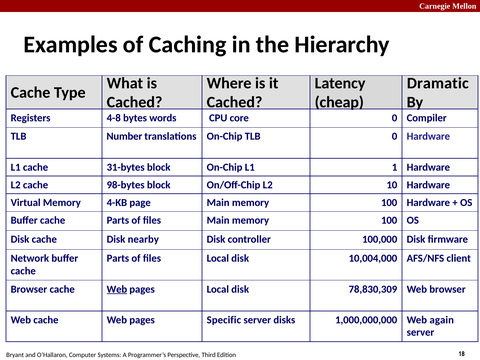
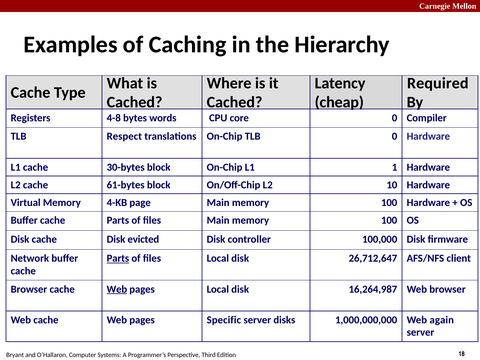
Dramatic: Dramatic -> Required
Number: Number -> Respect
31-bytes: 31-bytes -> 30-bytes
98-bytes: 98-bytes -> 61-bytes
nearby: nearby -> evicted
Parts at (118, 258) underline: none -> present
10,004,000: 10,004,000 -> 26,712,647
78,830,309: 78,830,309 -> 16,264,987
